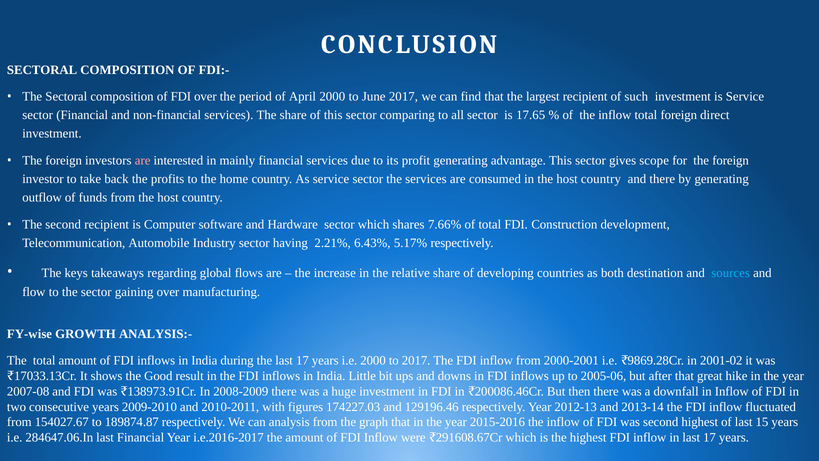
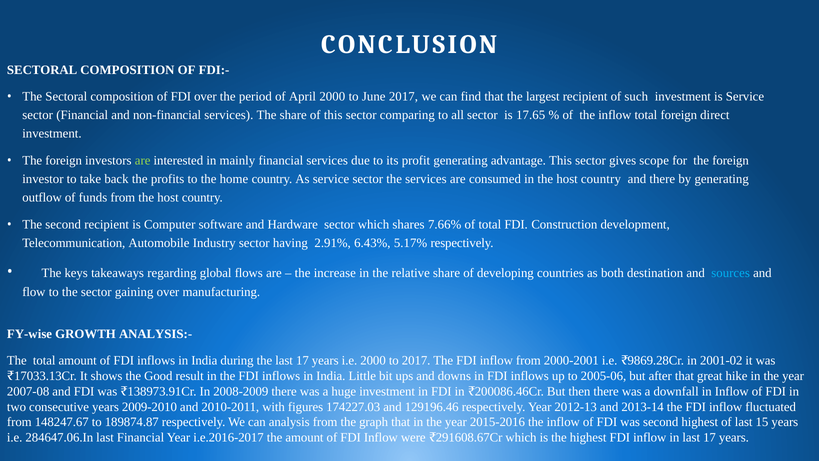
are at (143, 160) colour: pink -> light green
2.21%: 2.21% -> 2.91%
154027.67: 154027.67 -> 148247.67
